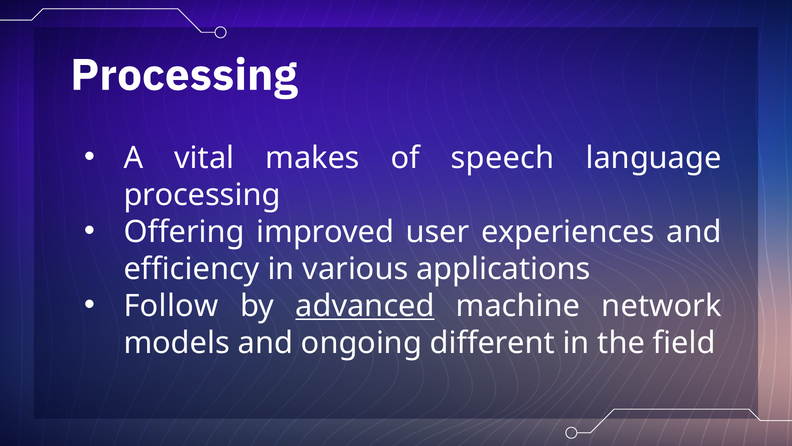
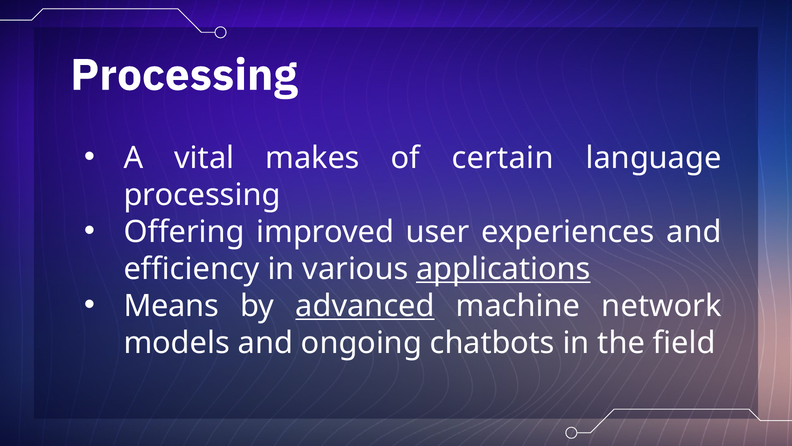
speech: speech -> certain
applications underline: none -> present
Follow: Follow -> Means
different: different -> chatbots
